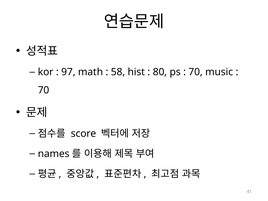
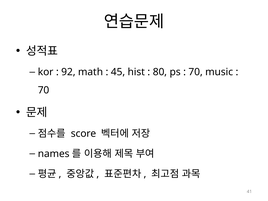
97: 97 -> 92
58: 58 -> 45
